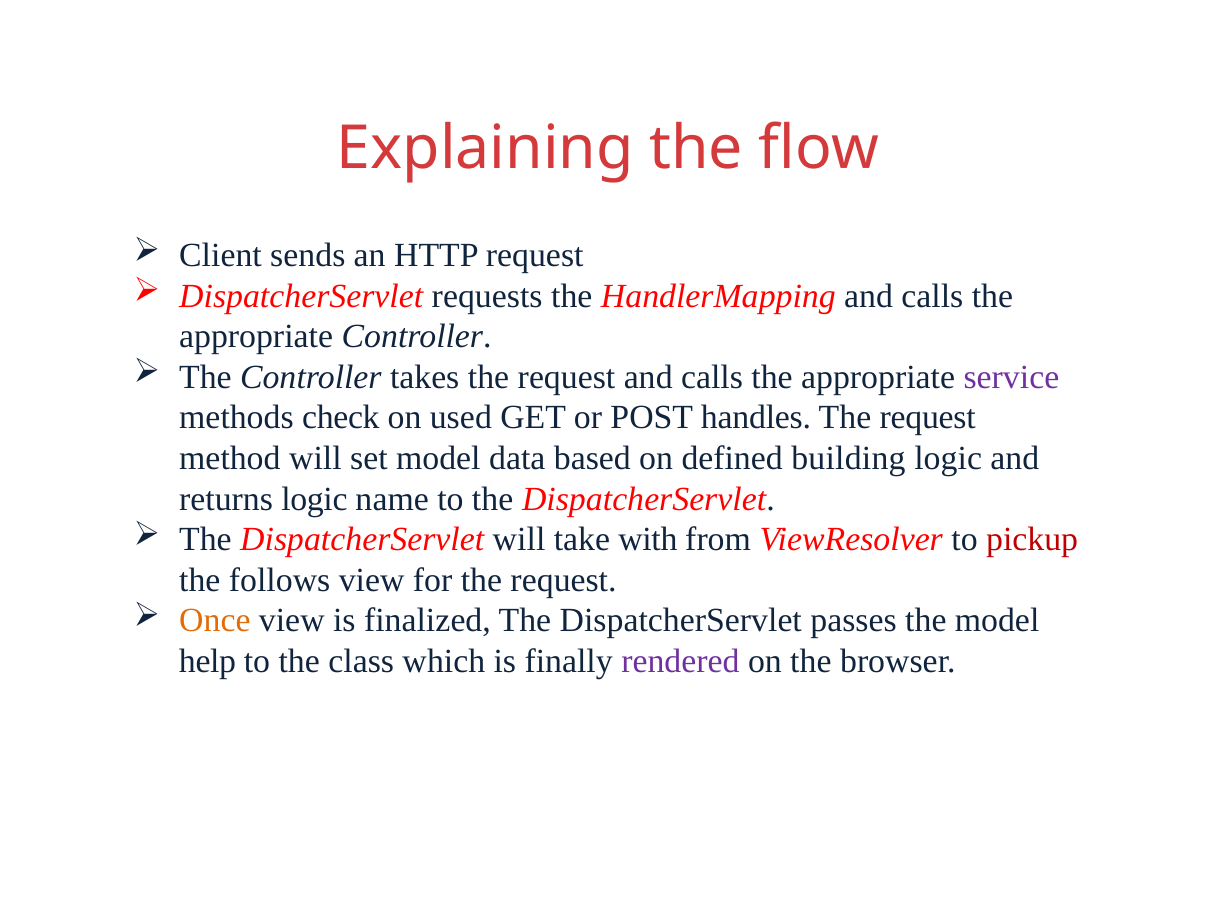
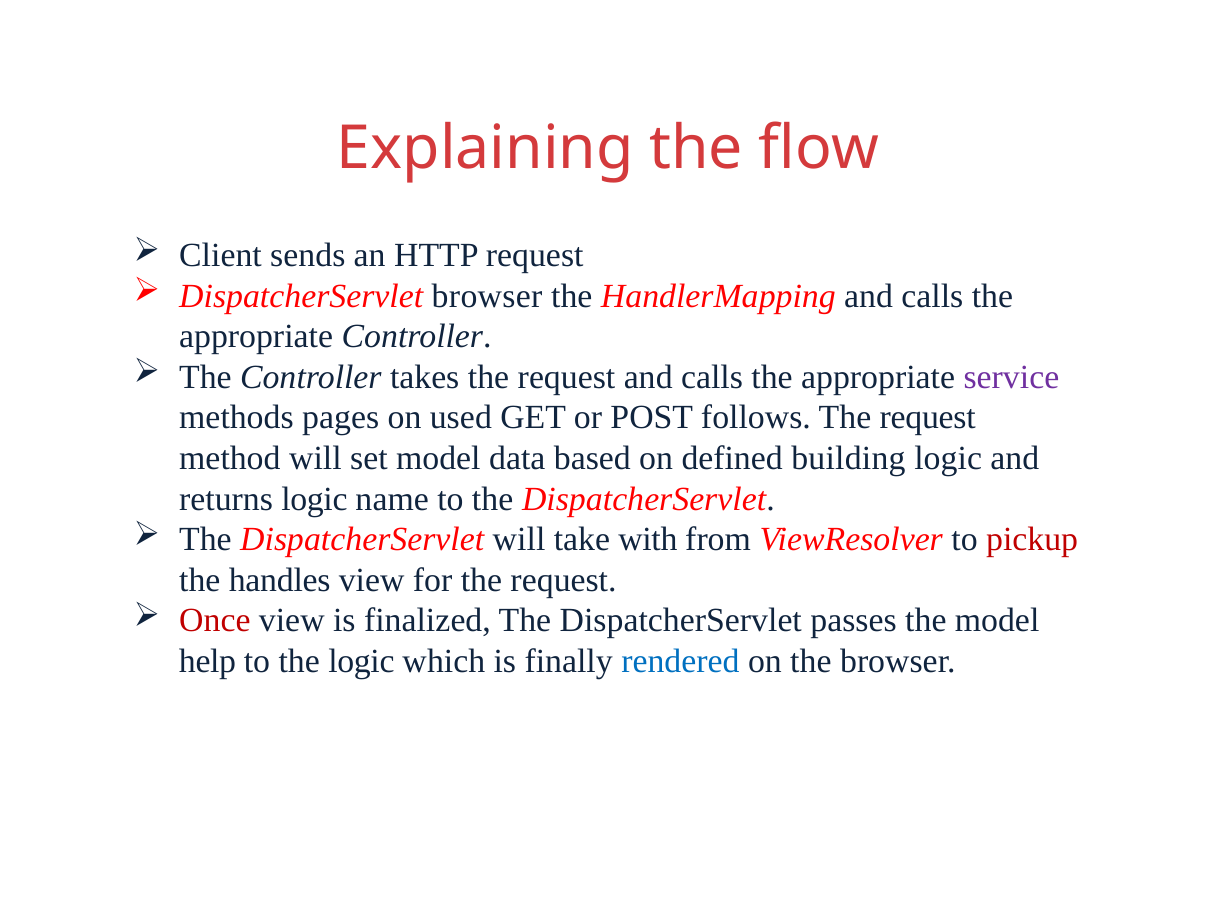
DispatcherServlet requests: requests -> browser
check: check -> pages
handles: handles -> follows
follows: follows -> handles
Once colour: orange -> red
the class: class -> logic
rendered colour: purple -> blue
